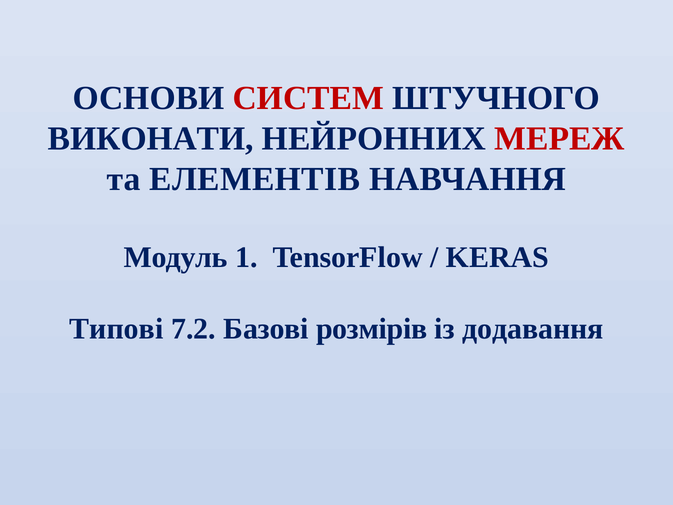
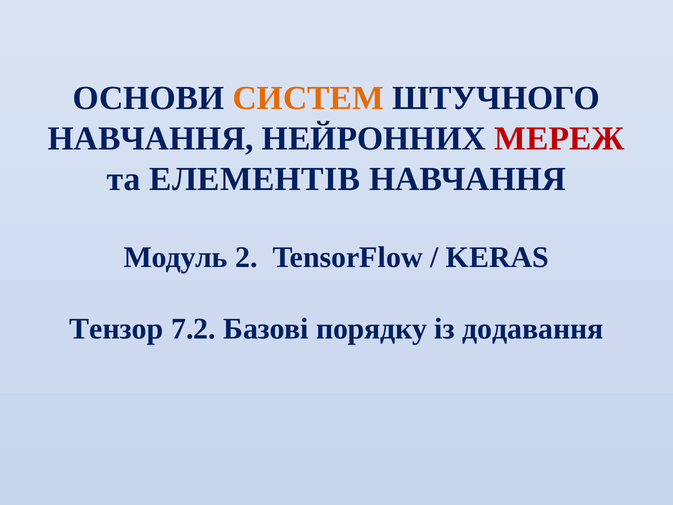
СИСТЕМ colour: red -> orange
ВИКОНАТИ at (151, 138): ВИКОНАТИ -> НАВЧАННЯ
1: 1 -> 2
Типові: Типові -> Тензор
розмірів: розмірів -> порядку
